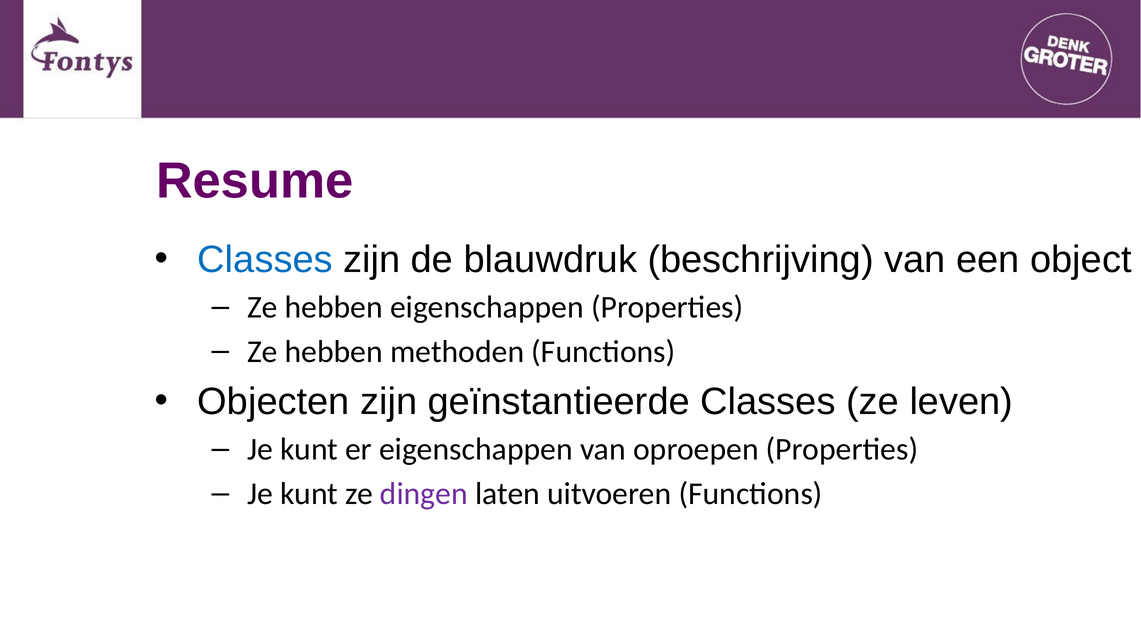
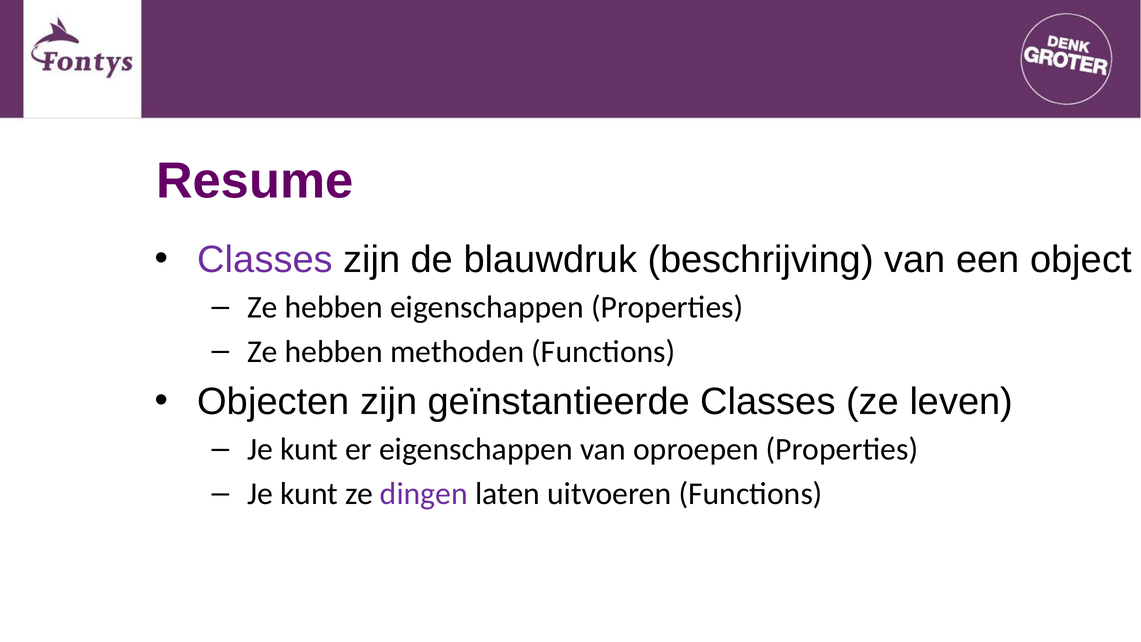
Classes at (265, 259) colour: blue -> purple
